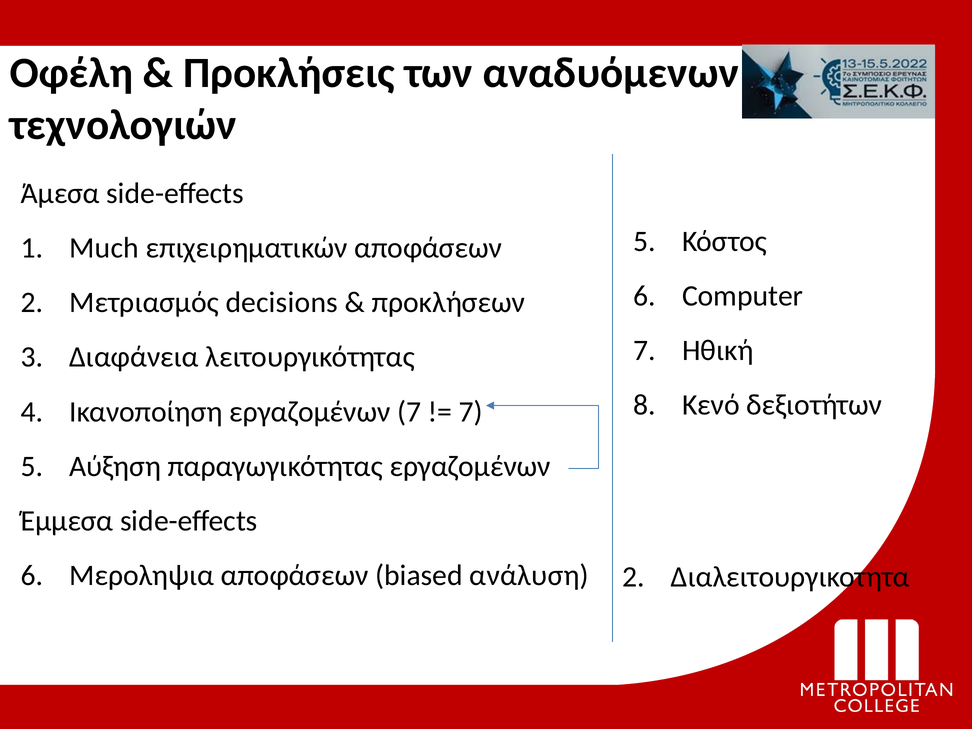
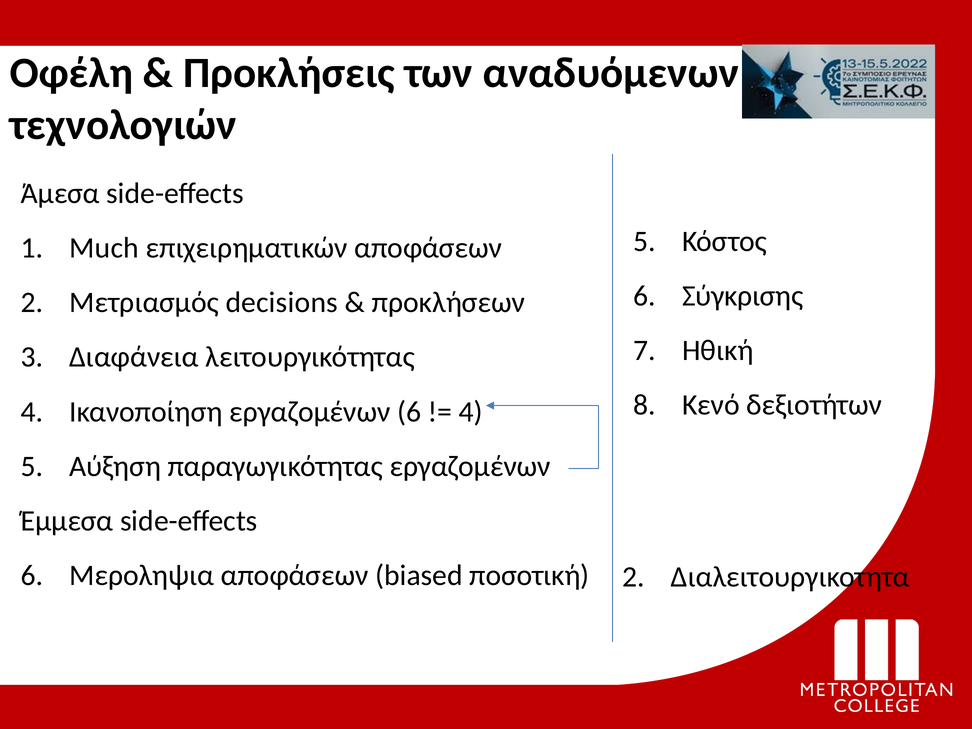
Computer: Computer -> Σύγκρισης
εργαζομένων 7: 7 -> 6
7 at (471, 412): 7 -> 4
ανάλυση: ανάλυση -> ποσοτική
